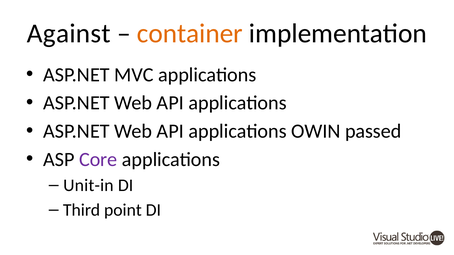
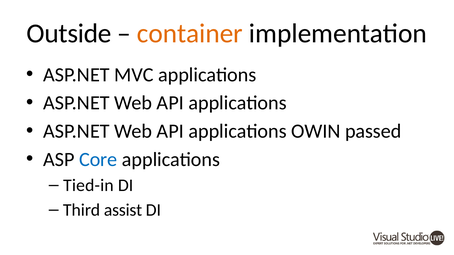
Against: Against -> Outside
Core colour: purple -> blue
Unit-in: Unit-in -> Tied-in
point: point -> assist
